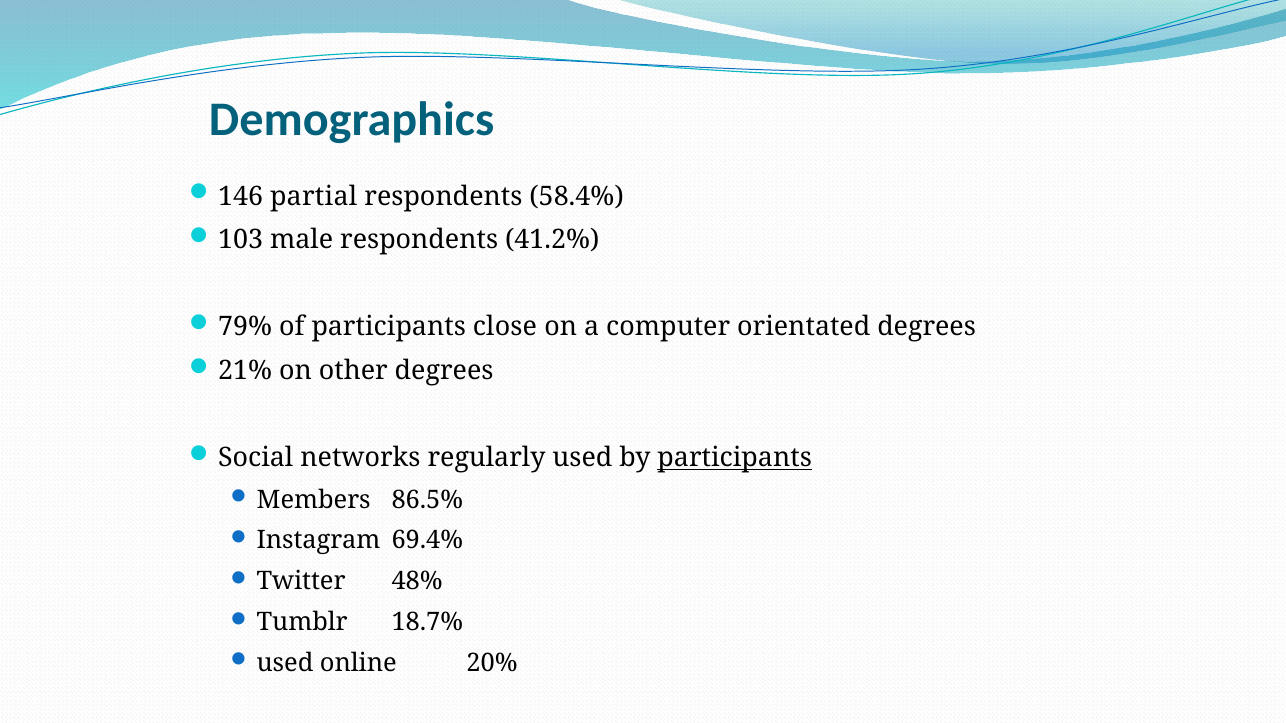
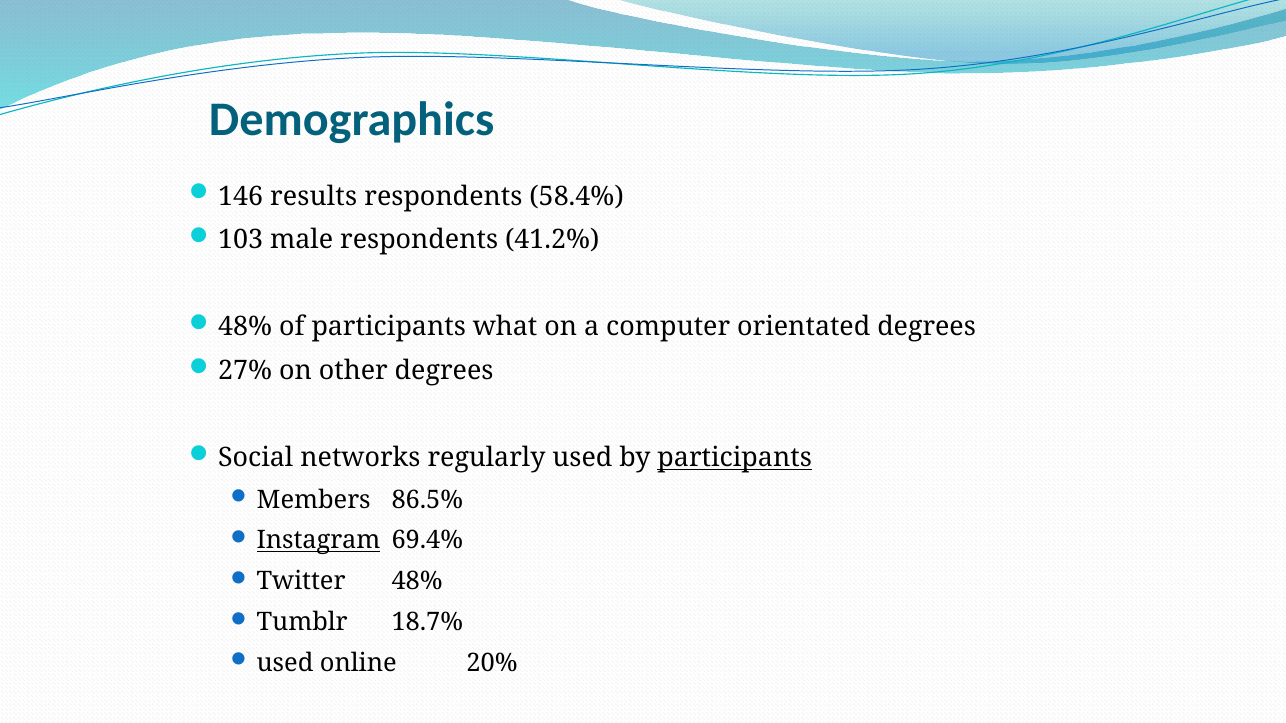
partial: partial -> results
79% at (245, 327): 79% -> 48%
close: close -> what
21%: 21% -> 27%
Instagram underline: none -> present
